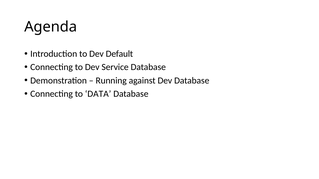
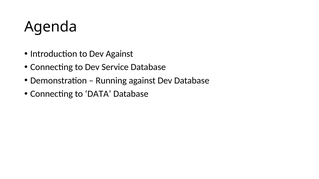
Dev Default: Default -> Against
